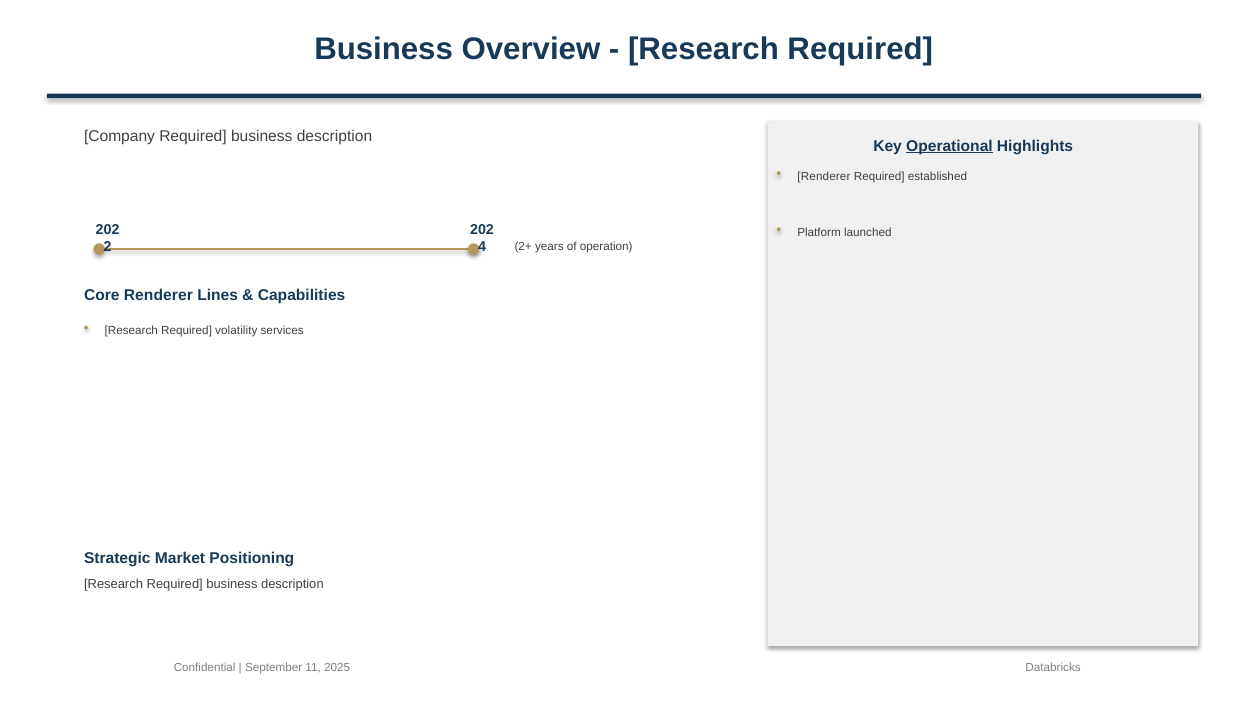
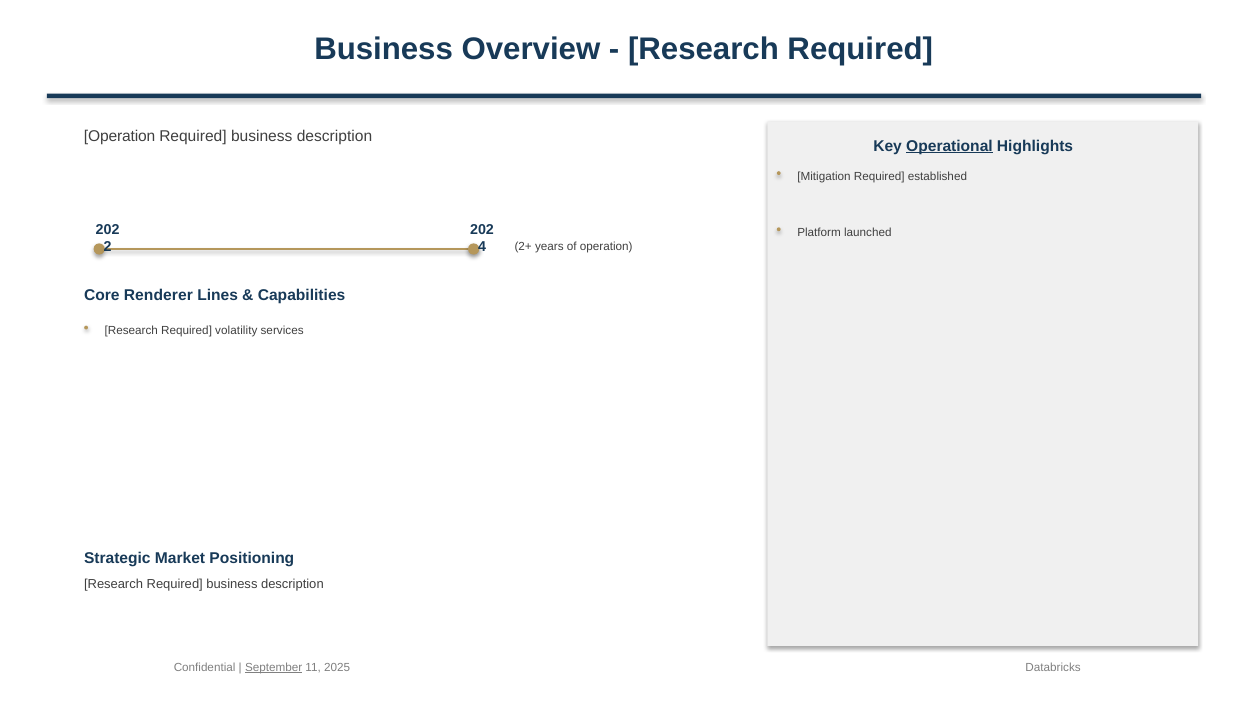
Company at (120, 137): Company -> Operation
Renderer at (824, 176): Renderer -> Mitigation
September underline: none -> present
